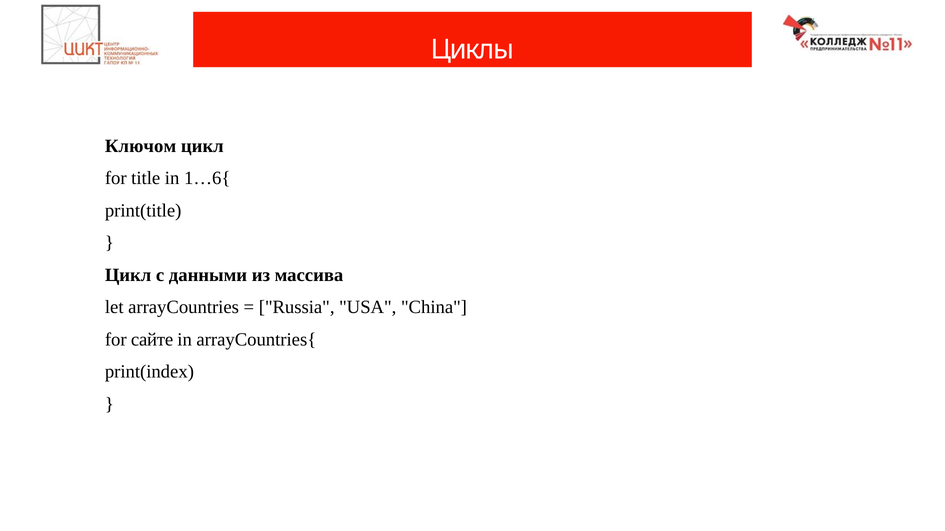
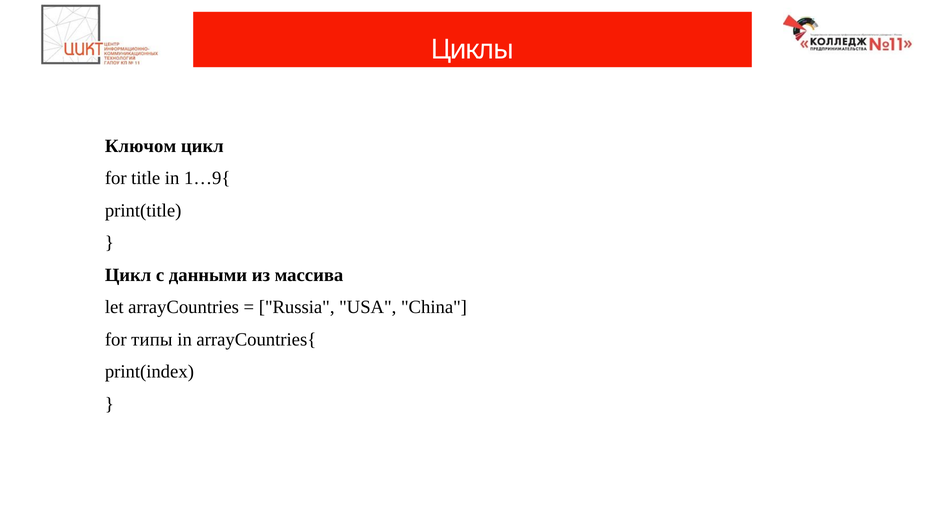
1…6{: 1…6{ -> 1…9{
сайте: сайте -> типы
